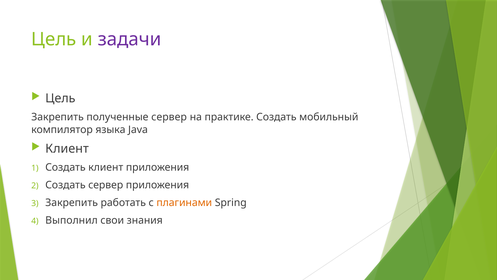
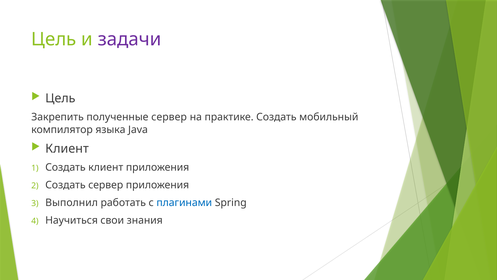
Закрепить at (72, 202): Закрепить -> Выполнил
плагинами colour: orange -> blue
Выполнил: Выполнил -> Научиться
